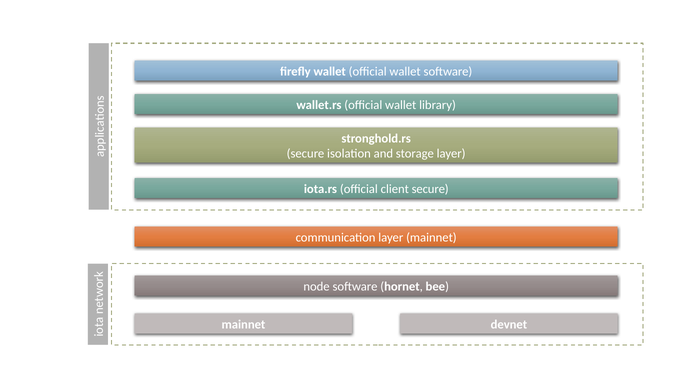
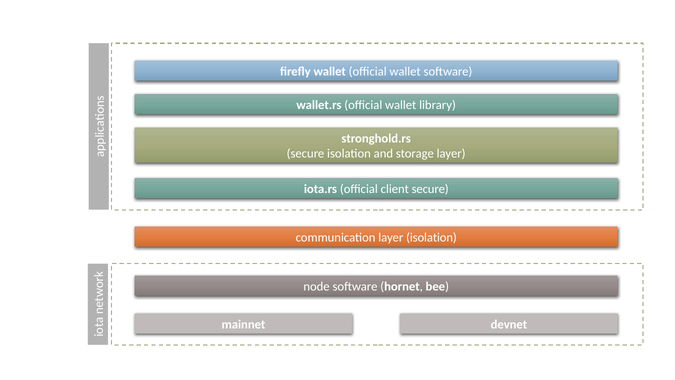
layer mainnet: mainnet -> isolation
